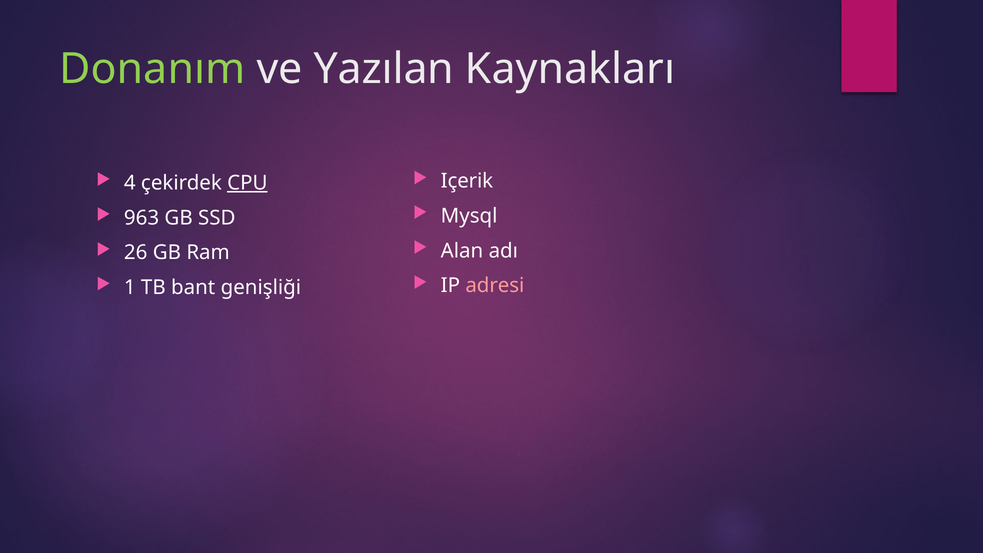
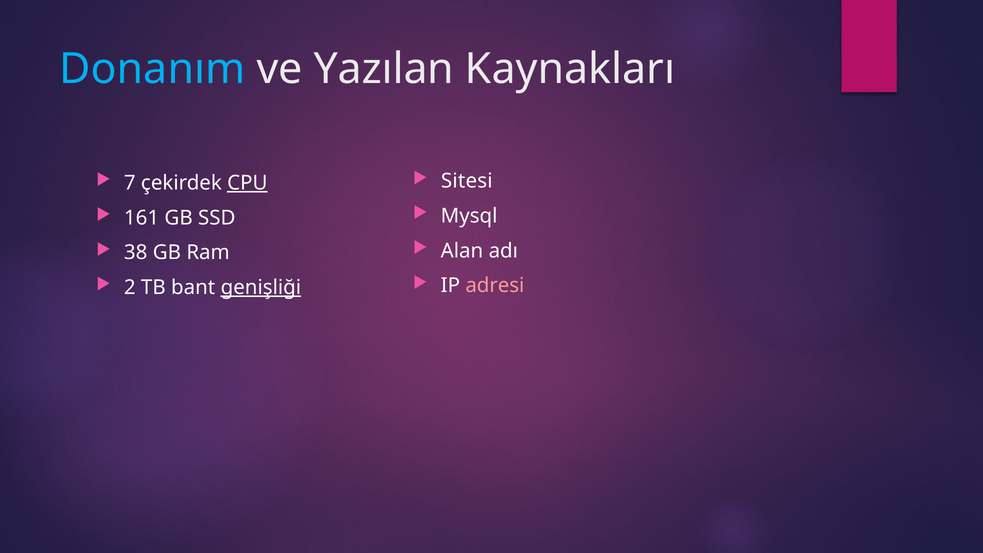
Donanım colour: light green -> light blue
Içerik: Içerik -> Sitesi
4: 4 -> 7
963: 963 -> 161
26: 26 -> 38
1: 1 -> 2
genişliği underline: none -> present
